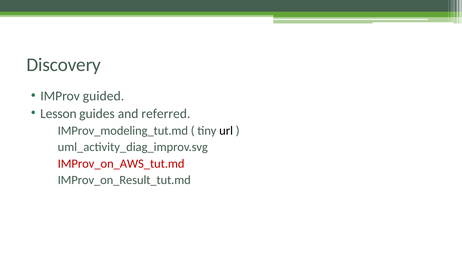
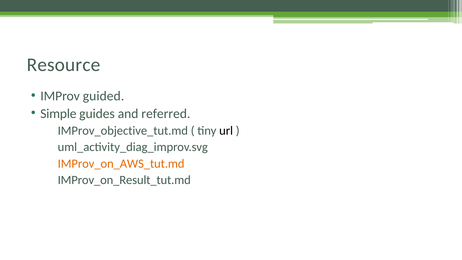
Discovery: Discovery -> Resource
Lesson: Lesson -> Simple
IMProv_modeling_tut.md: IMProv_modeling_tut.md -> IMProv_objective_tut.md
IMProv_on_AWS_tut.md colour: red -> orange
